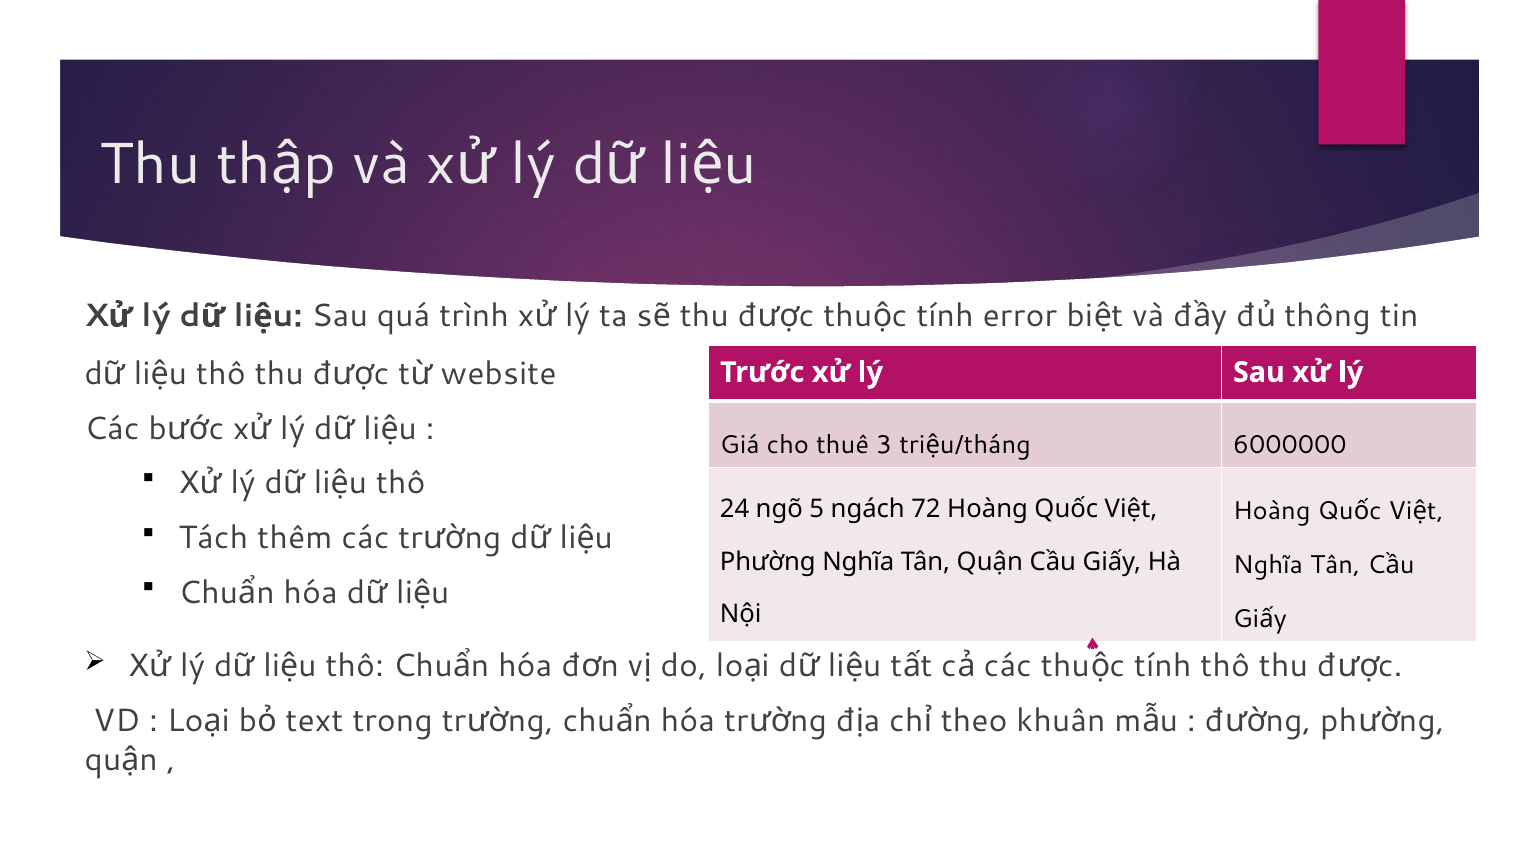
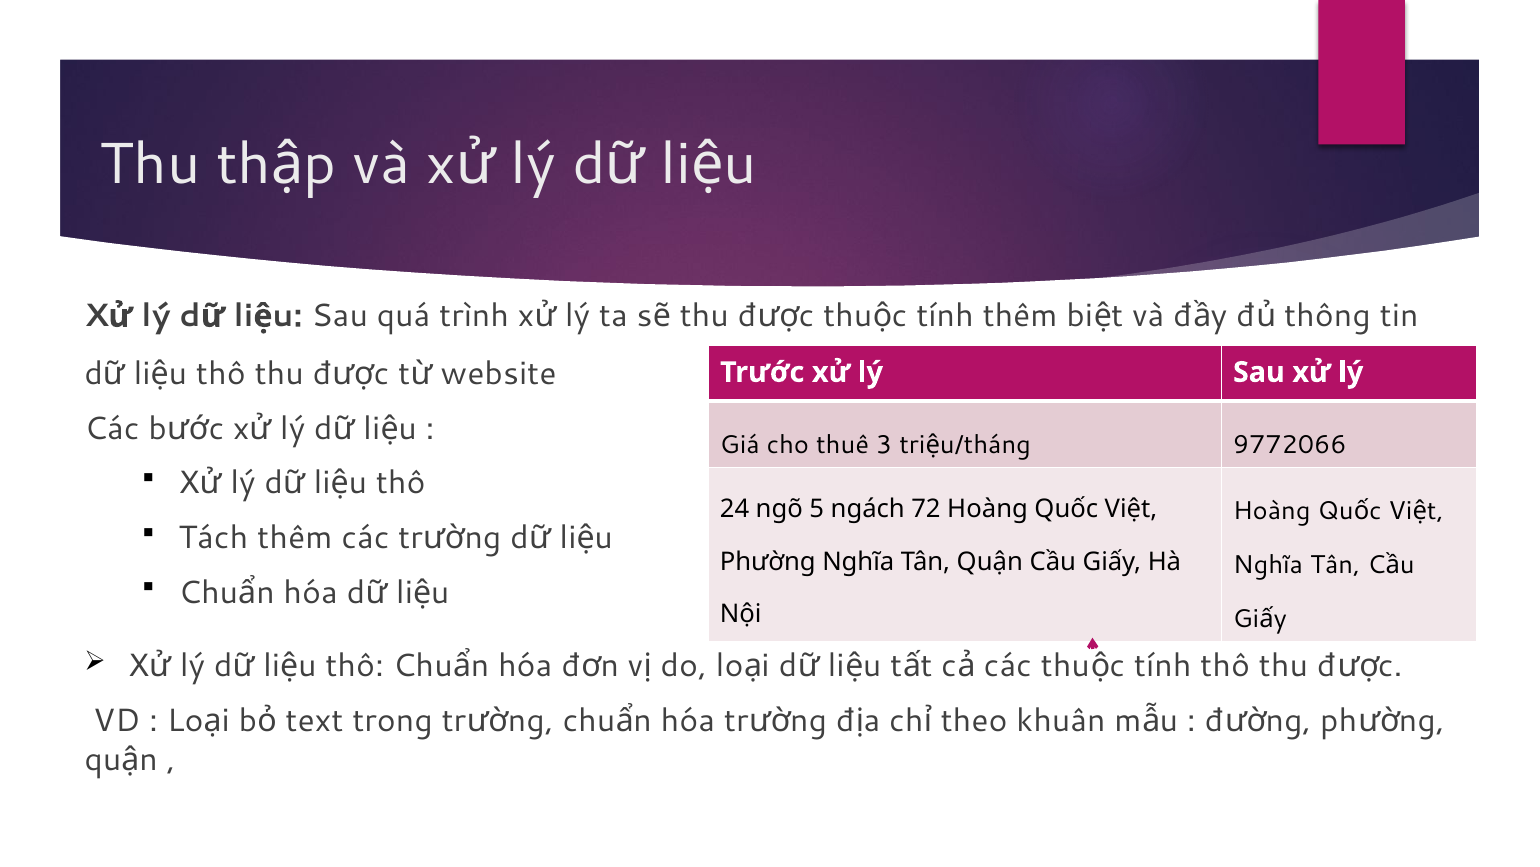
tính error: error -> thêm
6000000: 6000000 -> 9772066
